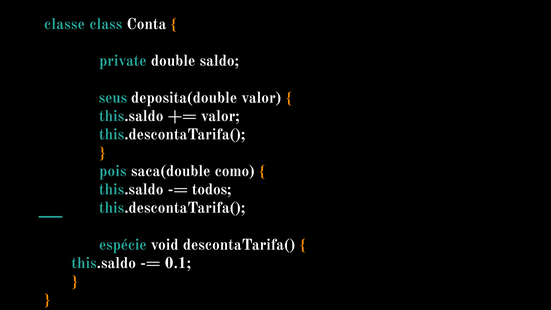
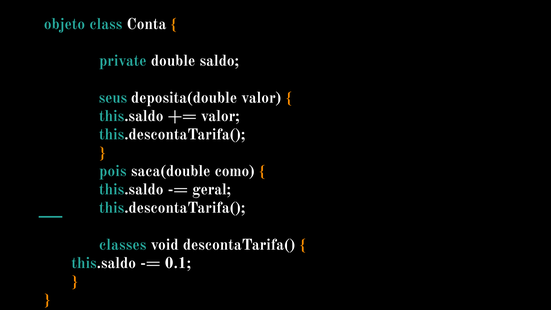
classe: classe -> objeto
todos: todos -> geral
espécie: espécie -> classes
